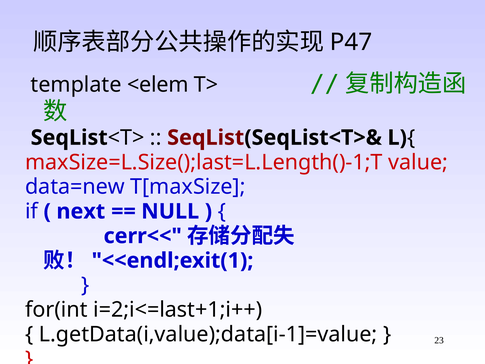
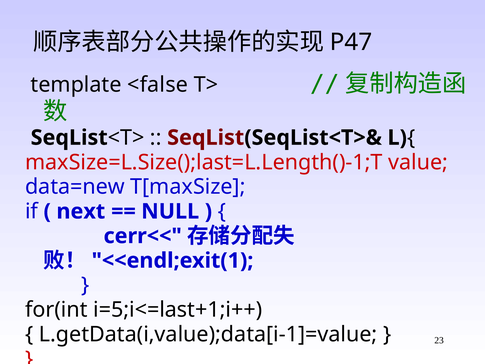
<elem: <elem -> <false
i=2;i<=last+1;i++: i=2;i<=last+1;i++ -> i=5;i<=last+1;i++
